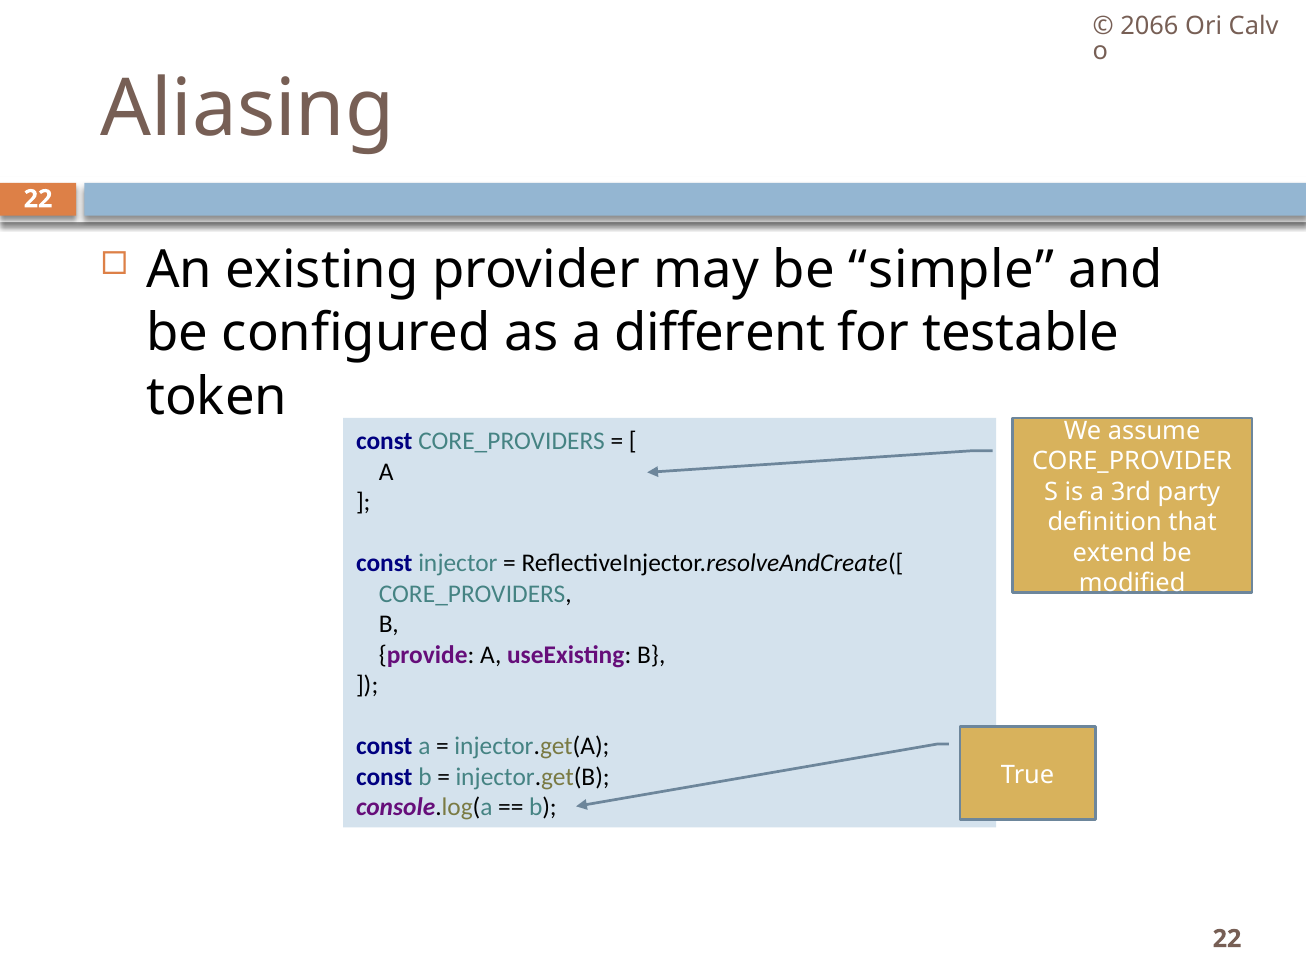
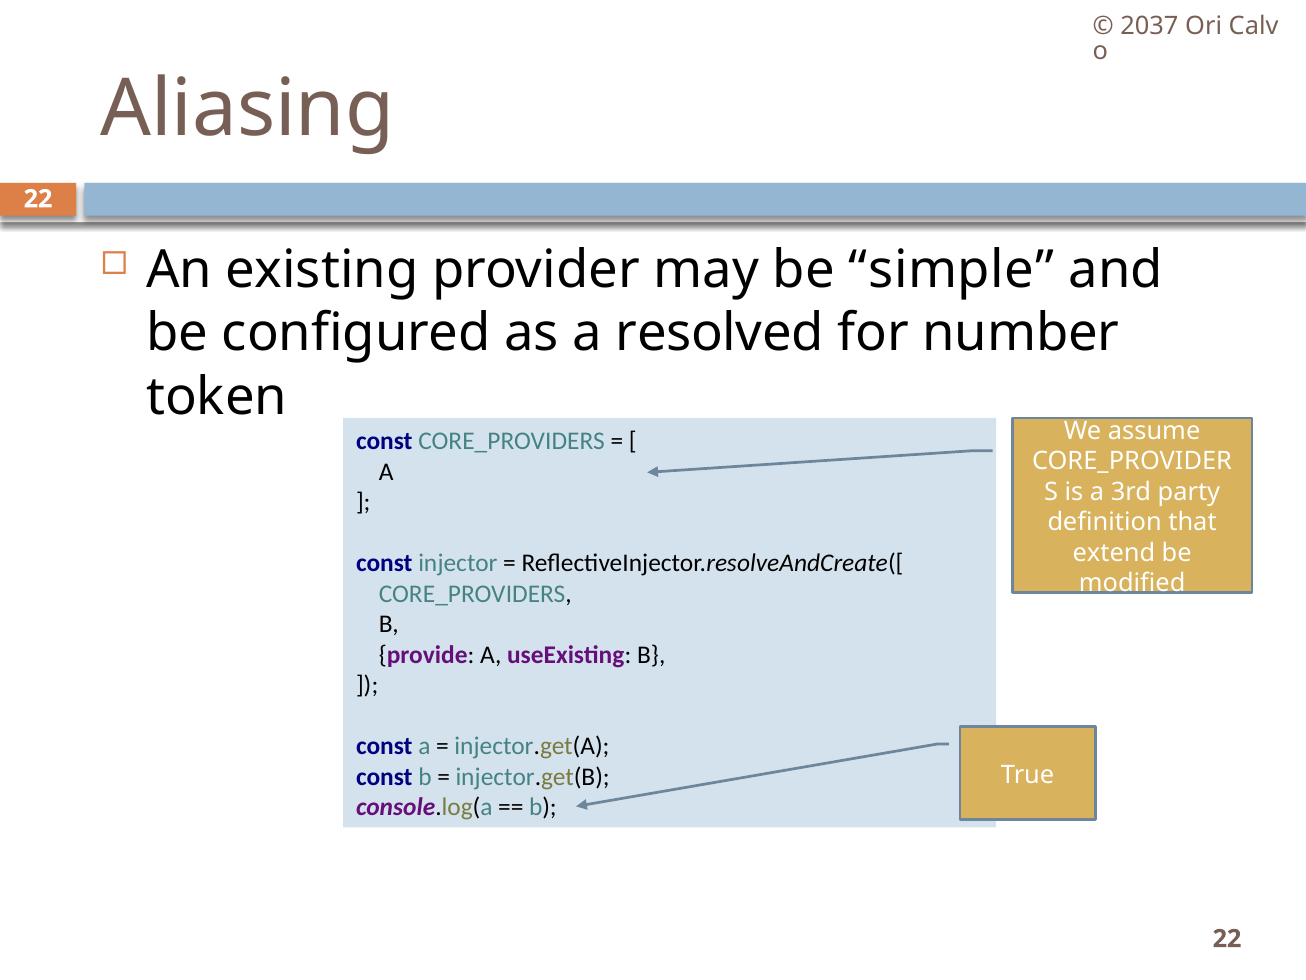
2066: 2066 -> 2037
different: different -> resolved
testable: testable -> number
